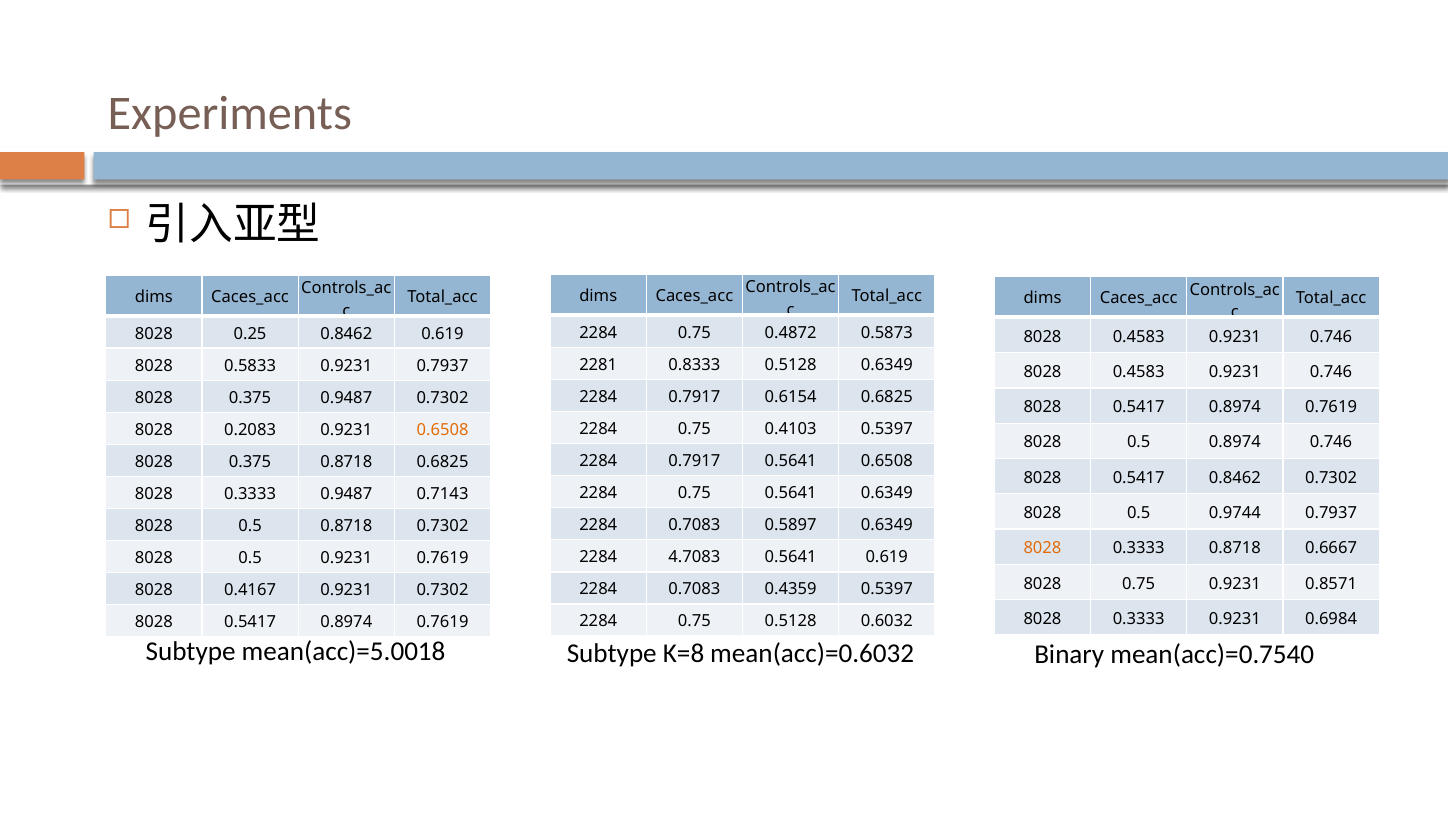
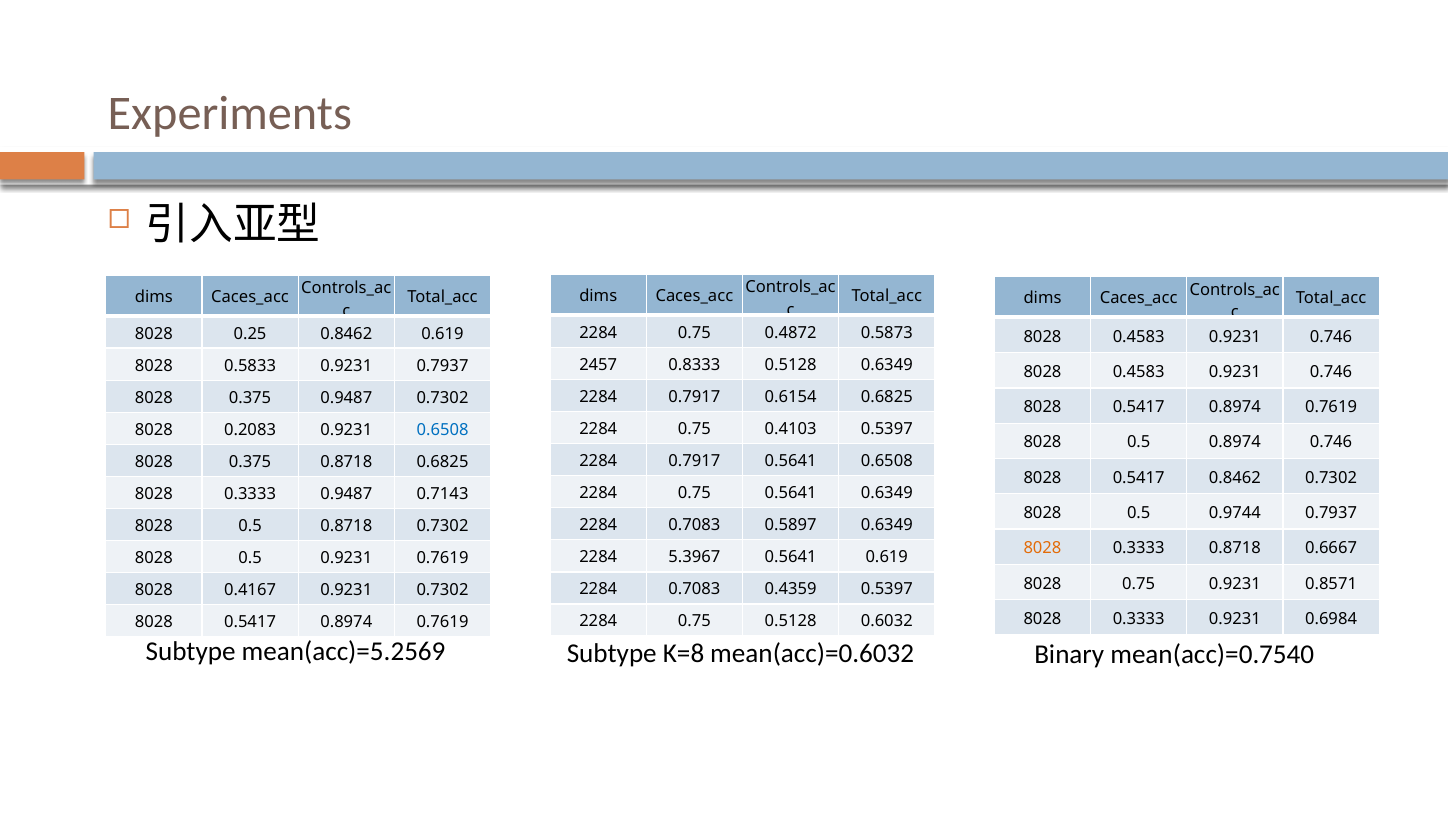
2281: 2281 -> 2457
0.6508 at (443, 430) colour: orange -> blue
4.7083: 4.7083 -> 5.3967
mean(acc)=5.0018: mean(acc)=5.0018 -> mean(acc)=5.2569
